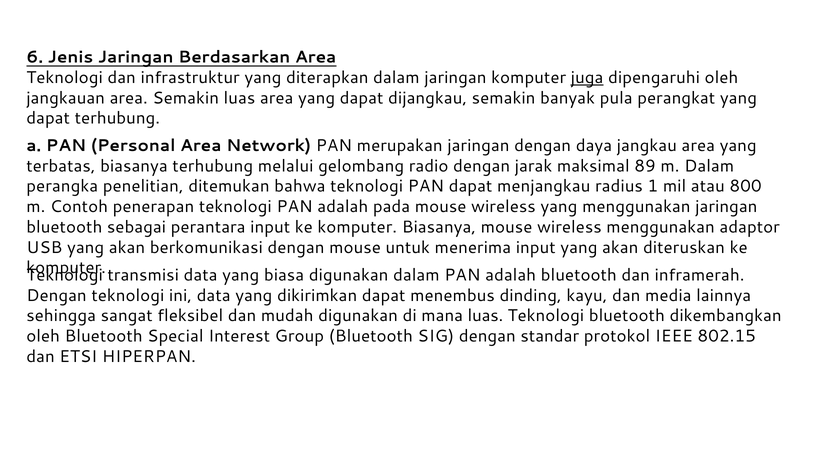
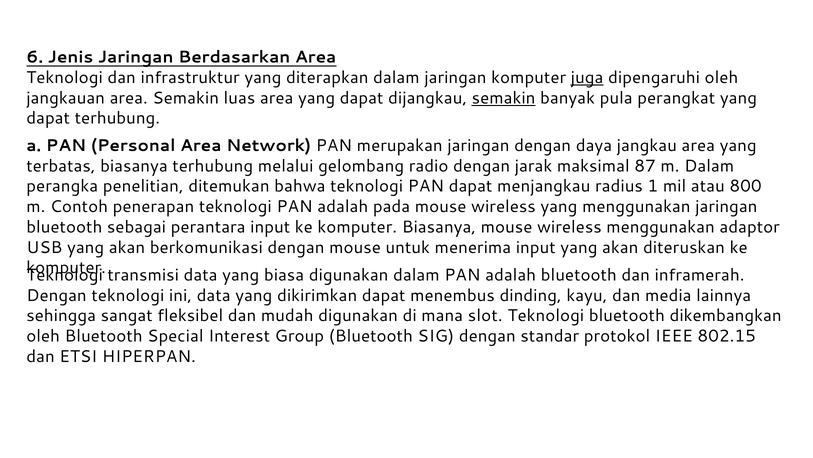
semakin at (504, 98) underline: none -> present
89: 89 -> 87
mana luas: luas -> slot
